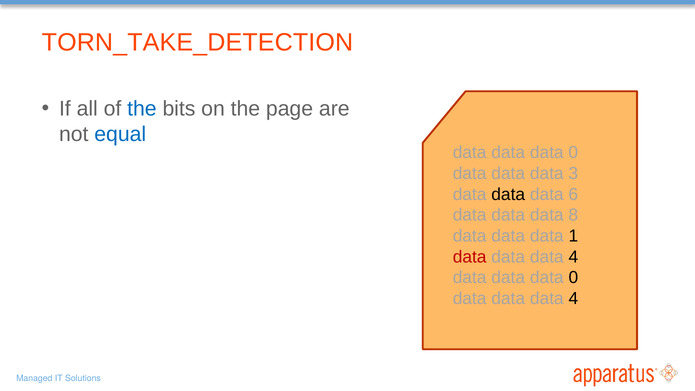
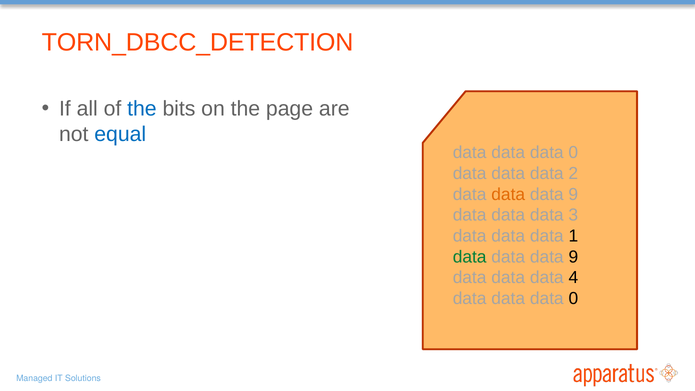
TORN_TAKE_DETECTION: TORN_TAKE_DETECTION -> TORN_DBCC_DETECTION
3: 3 -> 2
data at (508, 194) colour: black -> orange
6 at (573, 194): 6 -> 9
8: 8 -> 3
data at (470, 257) colour: red -> green
4 at (573, 257): 4 -> 9
0 at (573, 278): 0 -> 4
4 at (573, 299): 4 -> 0
